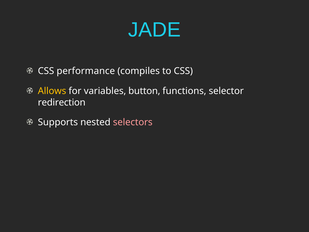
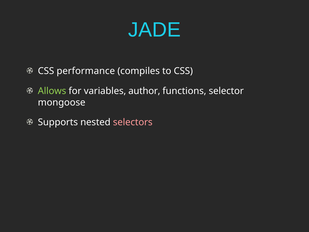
Allows colour: yellow -> light green
button: button -> author
redirection: redirection -> mongoose
